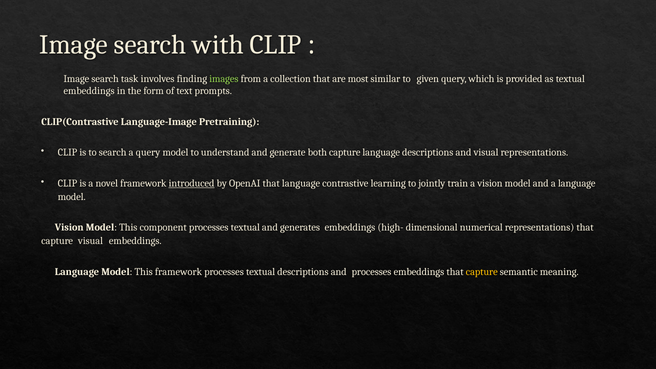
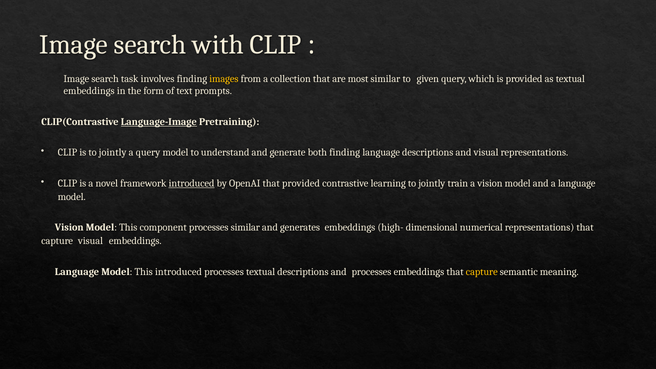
images colour: light green -> yellow
Language-Image underline: none -> present
is to search: search -> jointly
both capture: capture -> finding
that language: language -> provided
component processes textual: textual -> similar
This framework: framework -> introduced
